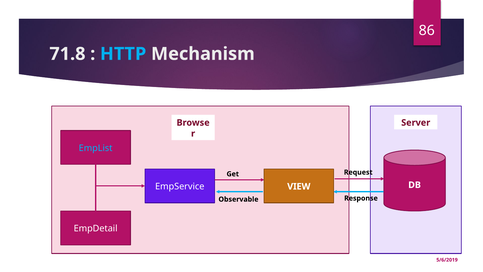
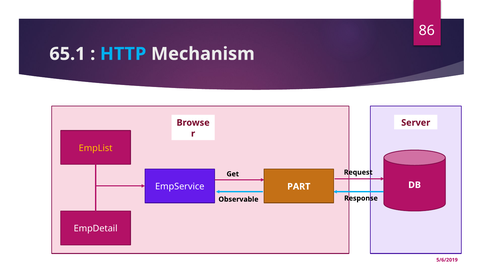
71.8: 71.8 -> 65.1
EmpList colour: light blue -> yellow
VIEW: VIEW -> PART
